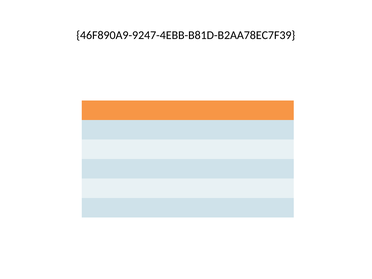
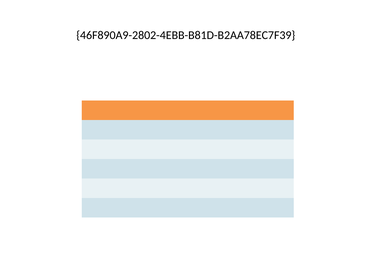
46F890A9-9247-4EBB-B81D-B2AA78EC7F39: 46F890A9-9247-4EBB-B81D-B2AA78EC7F39 -> 46F890A9-2802-4EBB-B81D-B2AA78EC7F39
